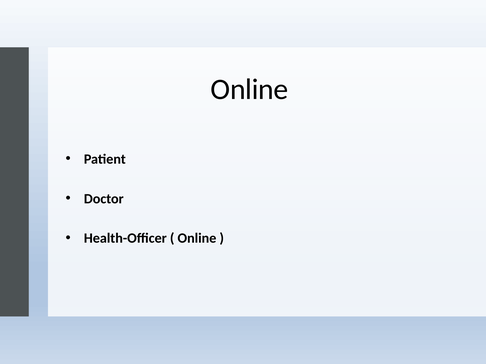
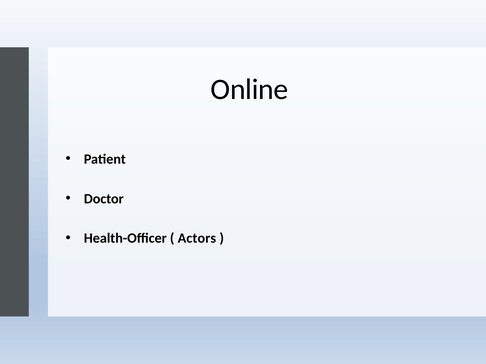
Online at (197, 239): Online -> Actors
